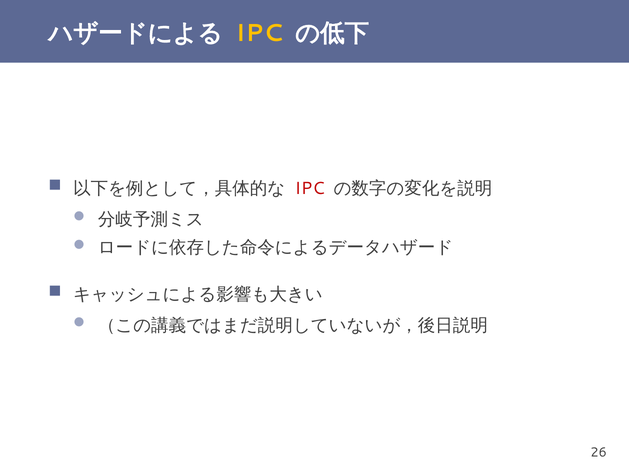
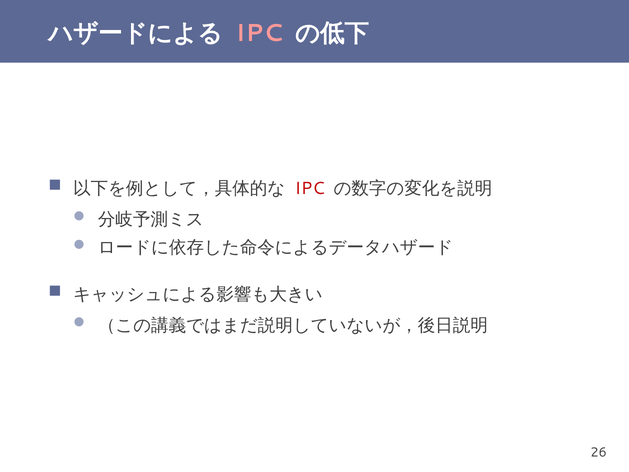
IPC at (259, 33) colour: yellow -> pink
